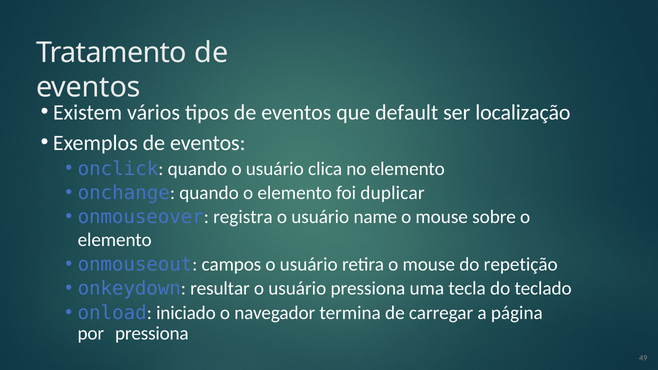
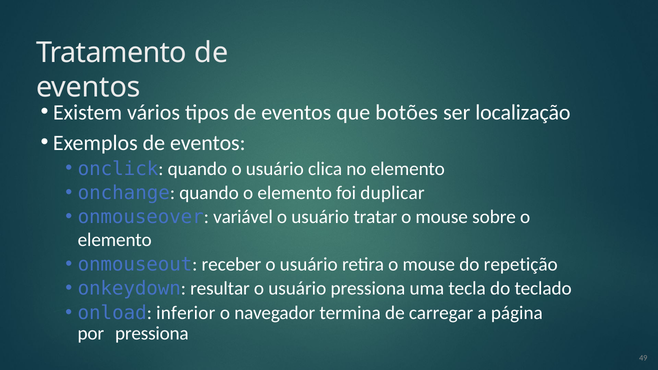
default: default -> botões
registra: registra -> variável
name: name -> tratar
campos: campos -> receber
iniciado: iniciado -> inferior
